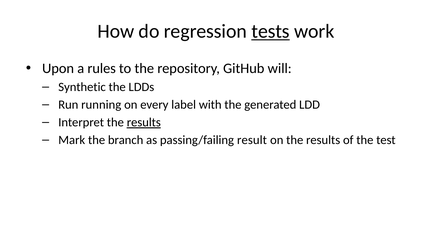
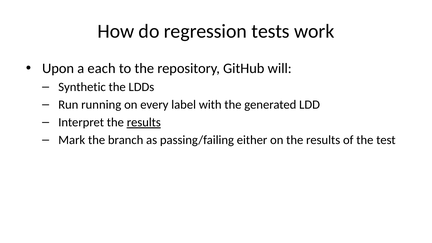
tests underline: present -> none
rules: rules -> each
result: result -> either
